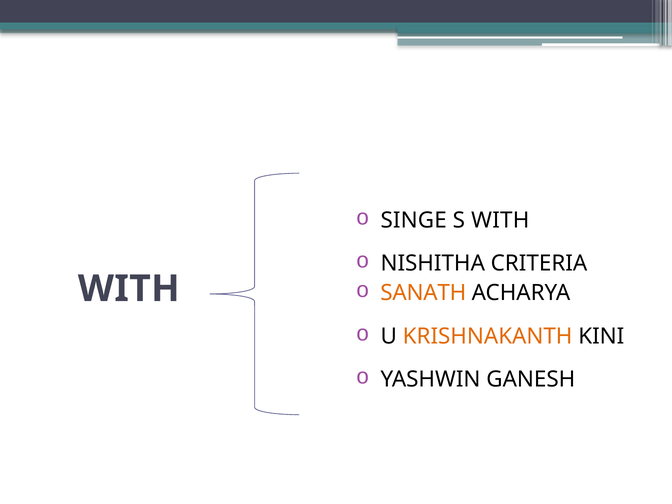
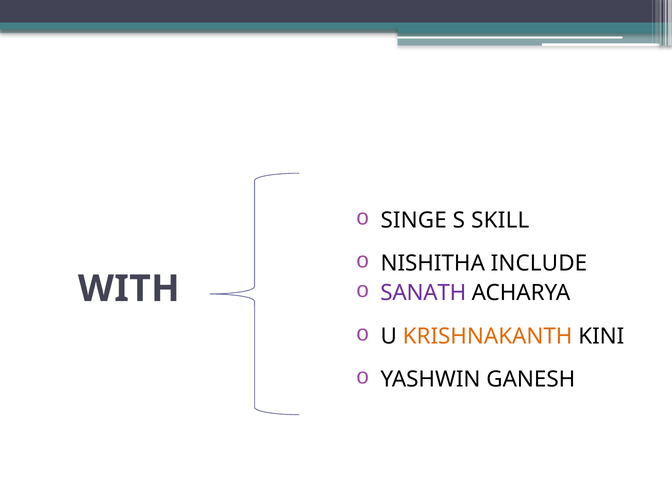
S WITH: WITH -> SKILL
CRITERIA: CRITERIA -> INCLUDE
SANATH colour: orange -> purple
